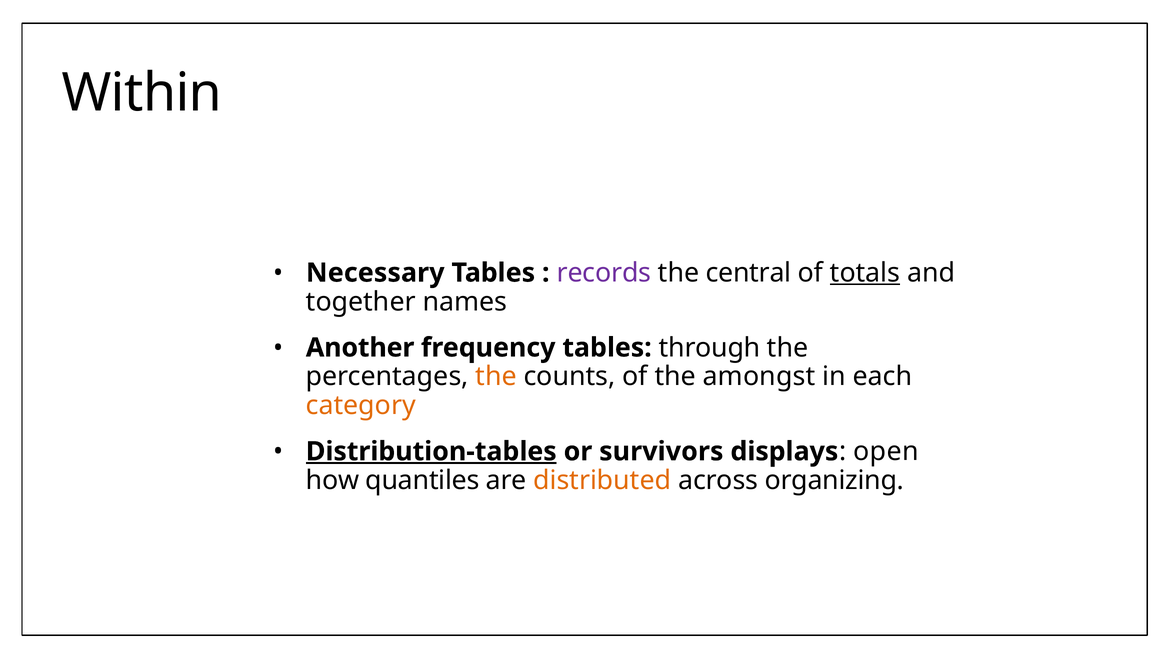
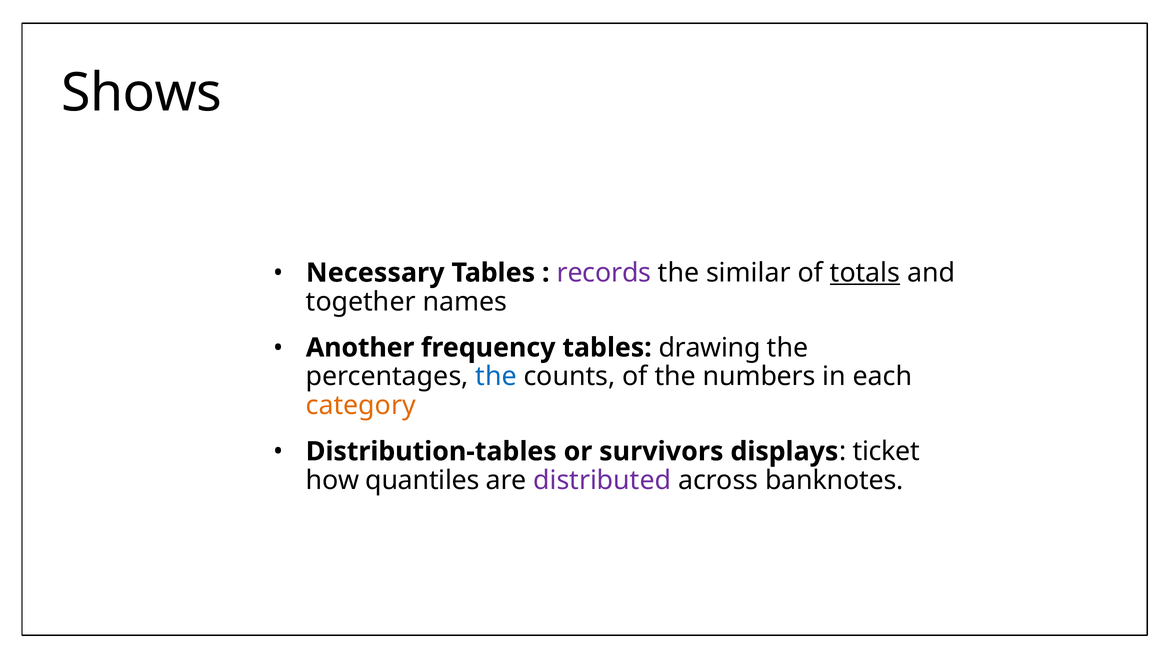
Within: Within -> Shows
central: central -> similar
through: through -> drawing
the at (496, 377) colour: orange -> blue
amongst: amongst -> numbers
Distribution-tables underline: present -> none
open: open -> ticket
distributed colour: orange -> purple
organizing: organizing -> banknotes
